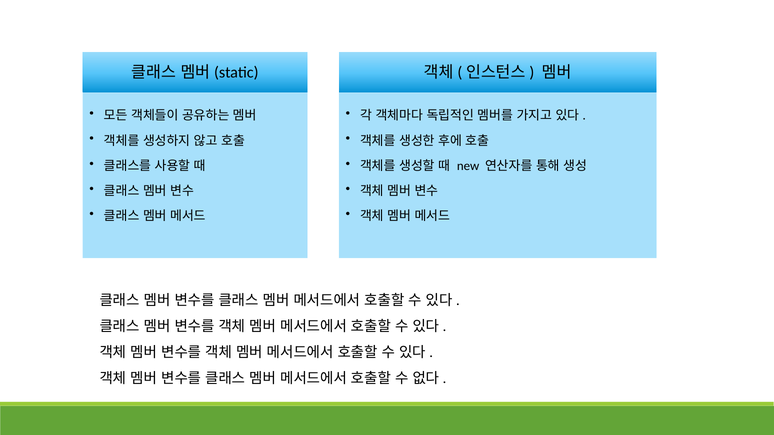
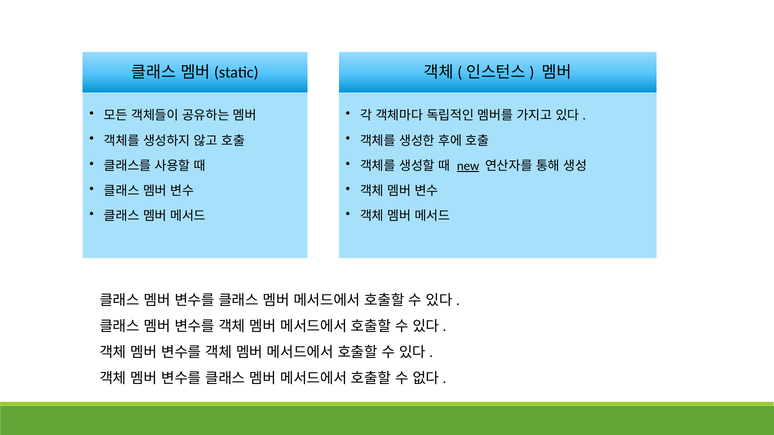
new underline: none -> present
